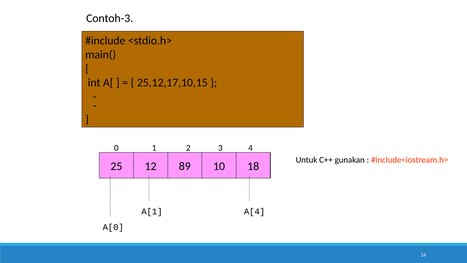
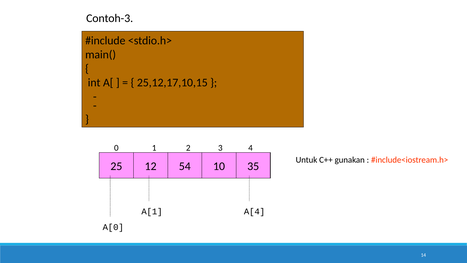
89: 89 -> 54
18: 18 -> 35
